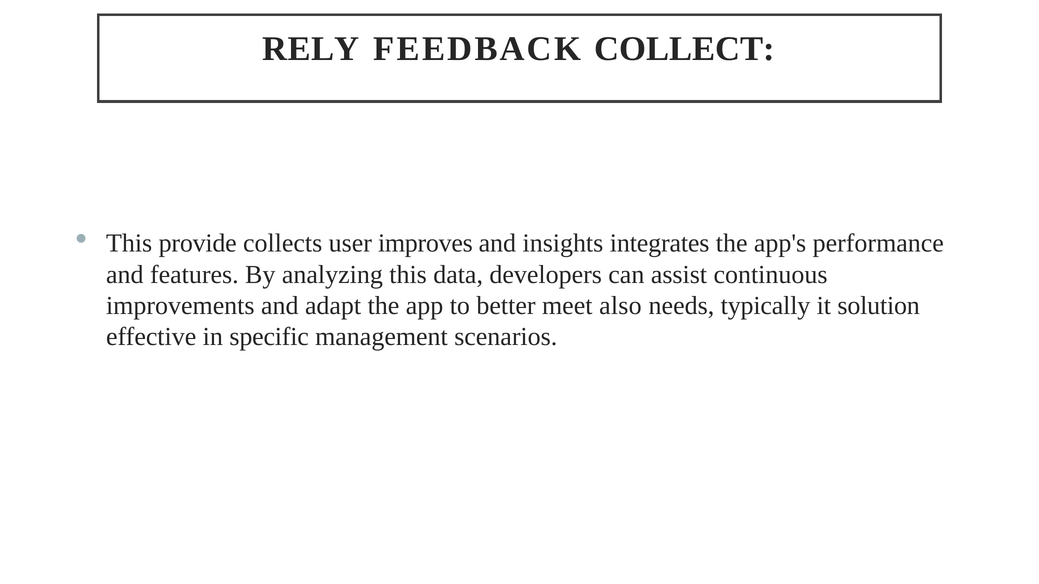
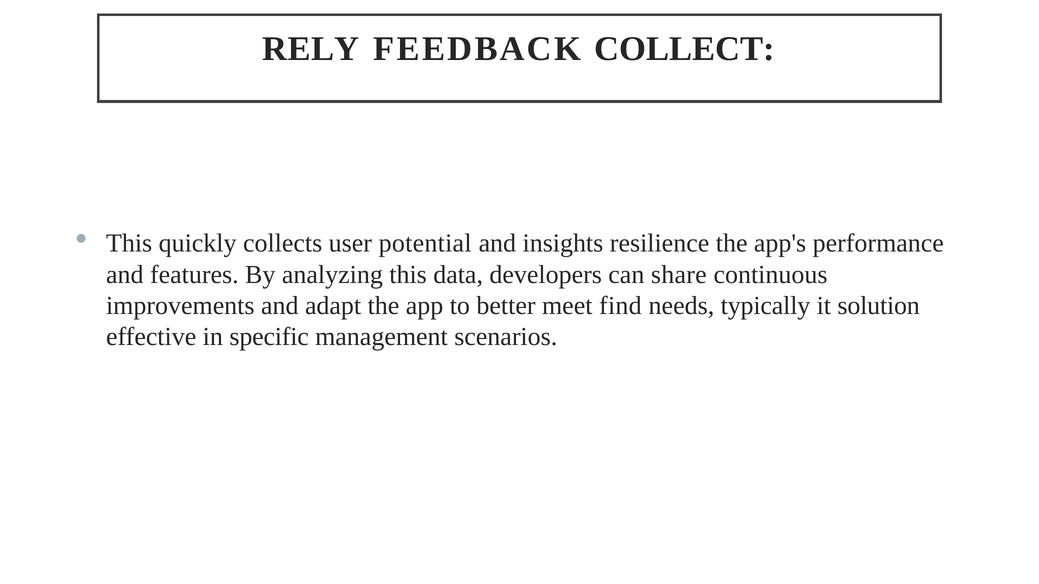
provide: provide -> quickly
improves: improves -> potential
integrates: integrates -> resilience
assist: assist -> share
also: also -> find
